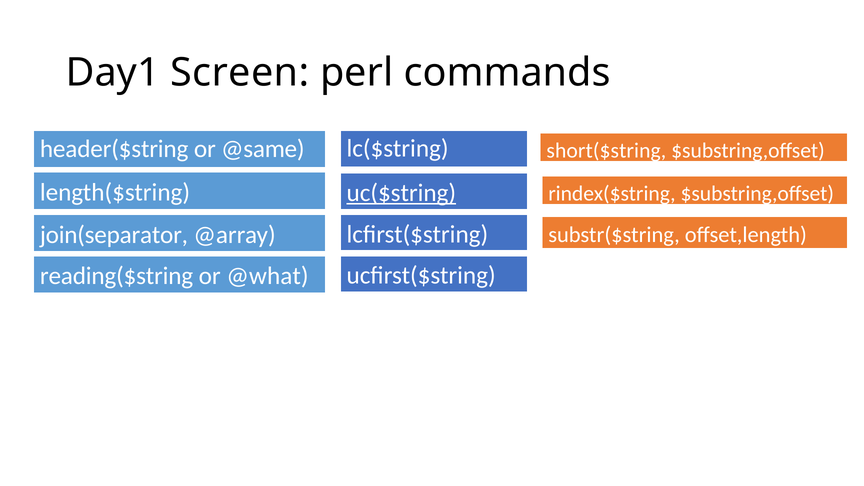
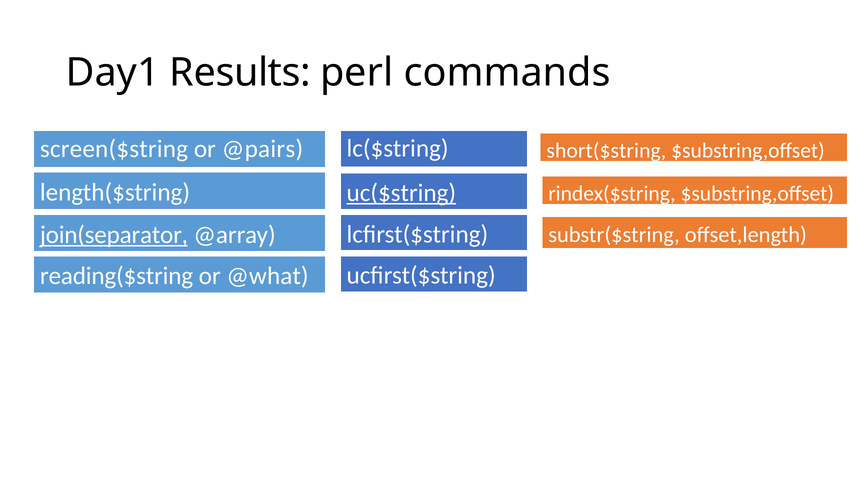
Screen: Screen -> Results
header($string: header($string -> screen($string
@same: @same -> @pairs
join(separator underline: none -> present
